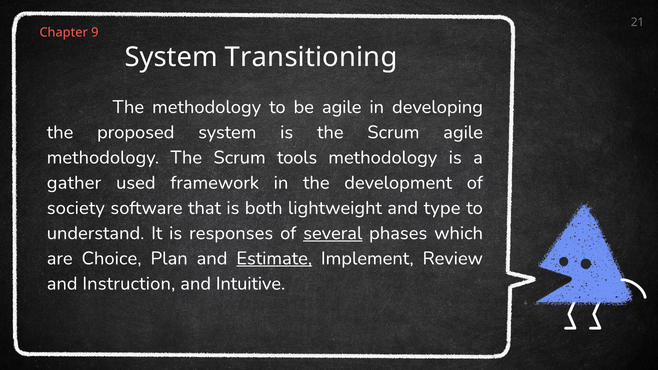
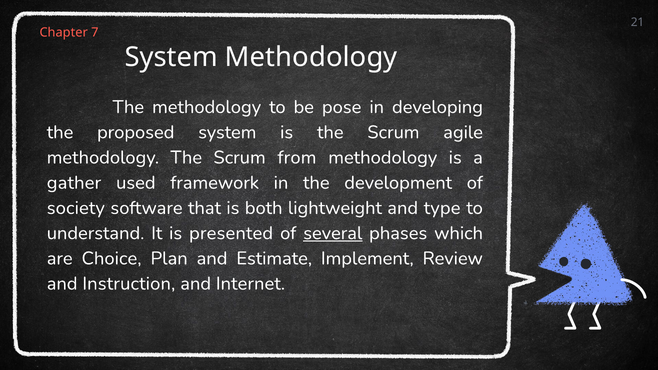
9: 9 -> 7
System Transitioning: Transitioning -> Methodology
be agile: agile -> pose
tools: tools -> from
responses: responses -> presented
Estimate underline: present -> none
Intuitive: Intuitive -> Internet
